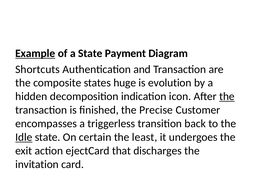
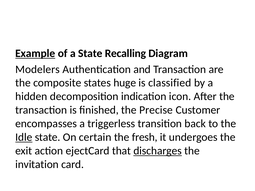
Payment: Payment -> Recalling
Shortcuts: Shortcuts -> Modelers
evolution: evolution -> classified
the at (227, 97) underline: present -> none
least: least -> fresh
discharges underline: none -> present
